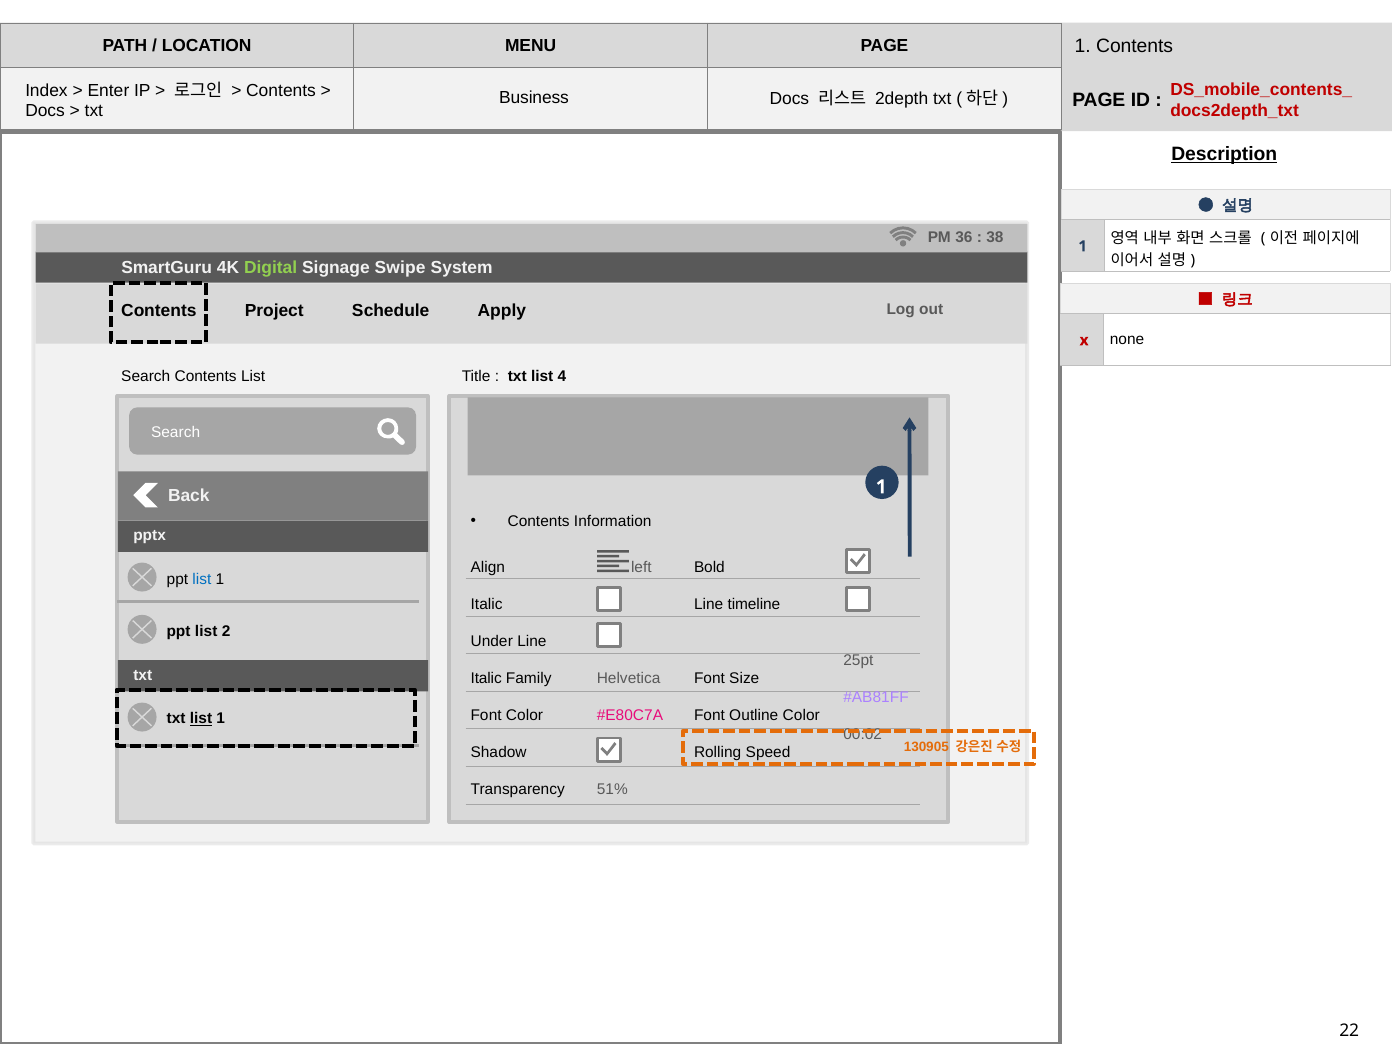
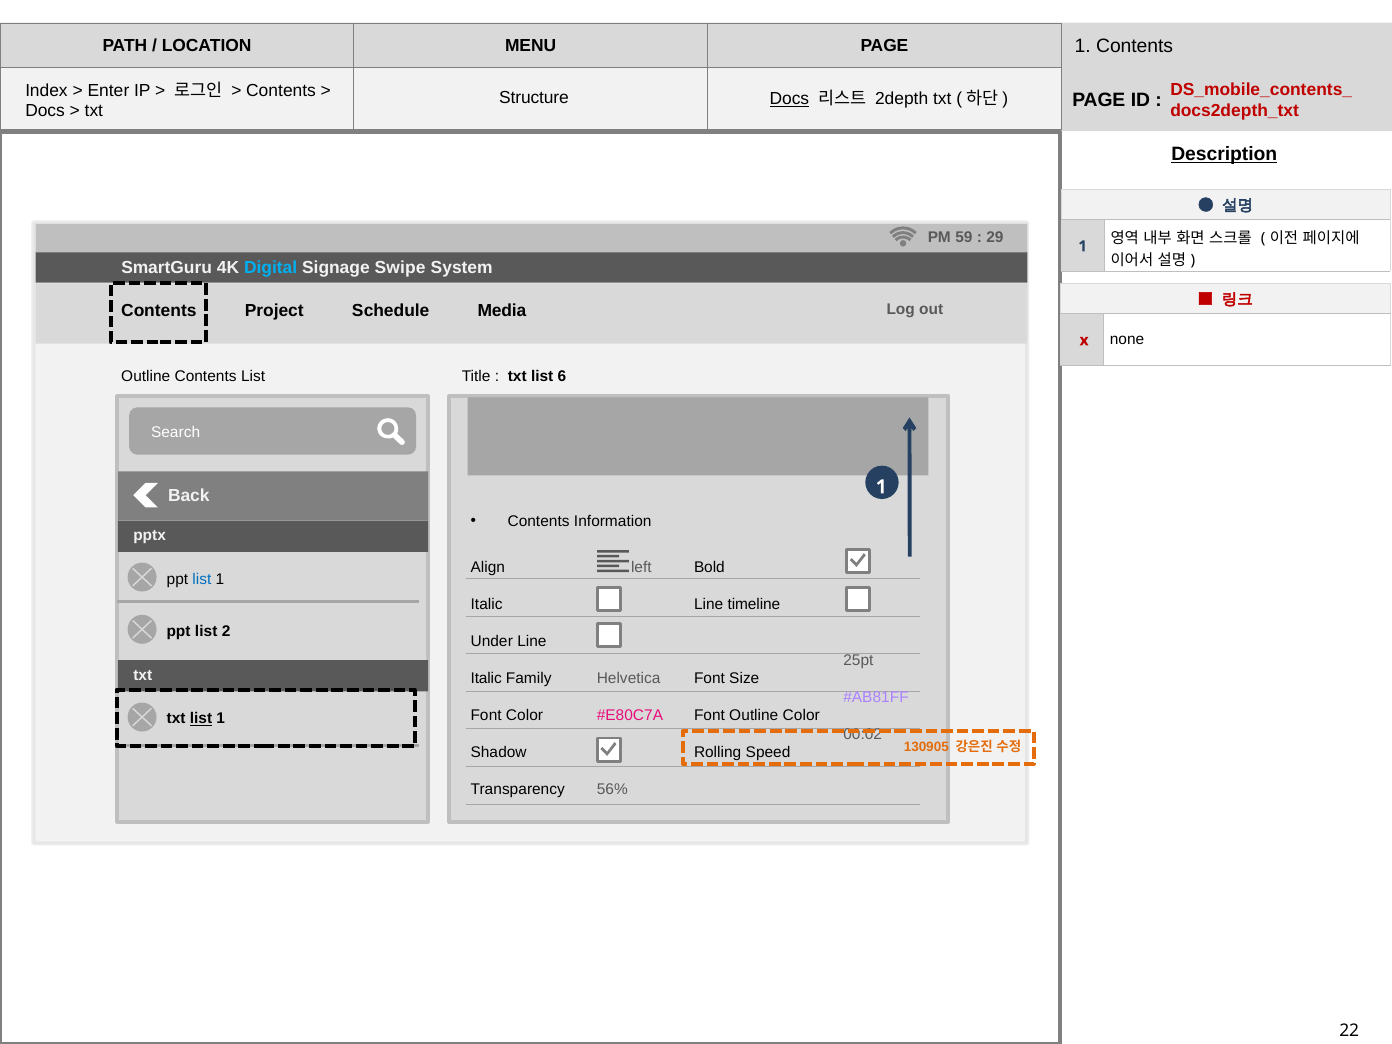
Business: Business -> Structure
Docs at (789, 99) underline: none -> present
36: 36 -> 59
38: 38 -> 29
Digital colour: light green -> light blue
Apply: Apply -> Media
Search at (146, 376): Search -> Outline
4: 4 -> 6
51%: 51% -> 56%
